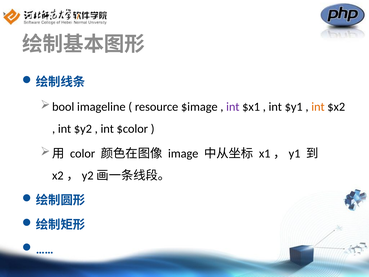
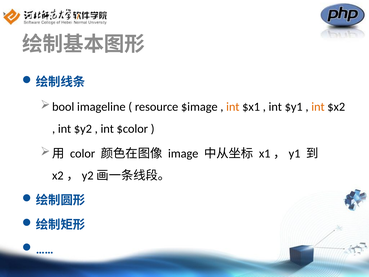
int at (233, 107) colour: purple -> orange
